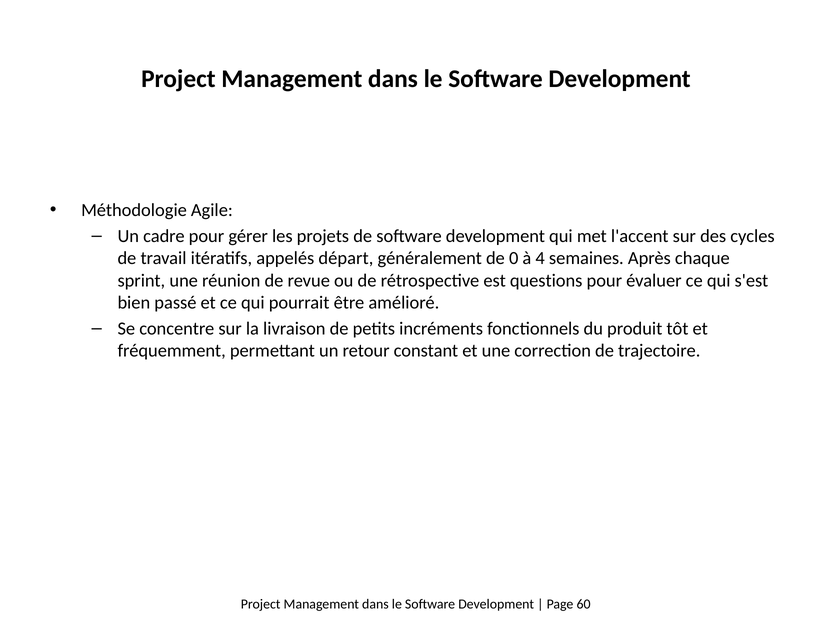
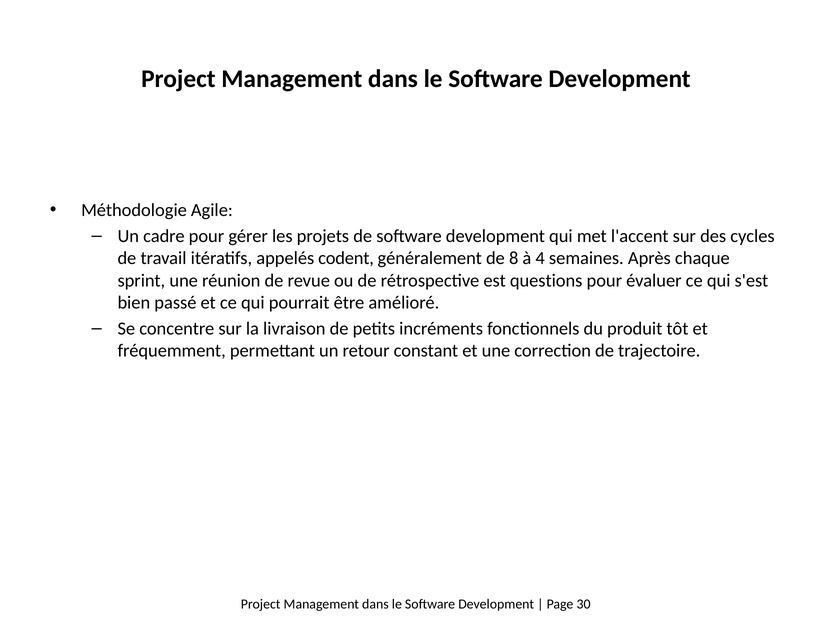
départ: départ -> codent
0: 0 -> 8
60: 60 -> 30
